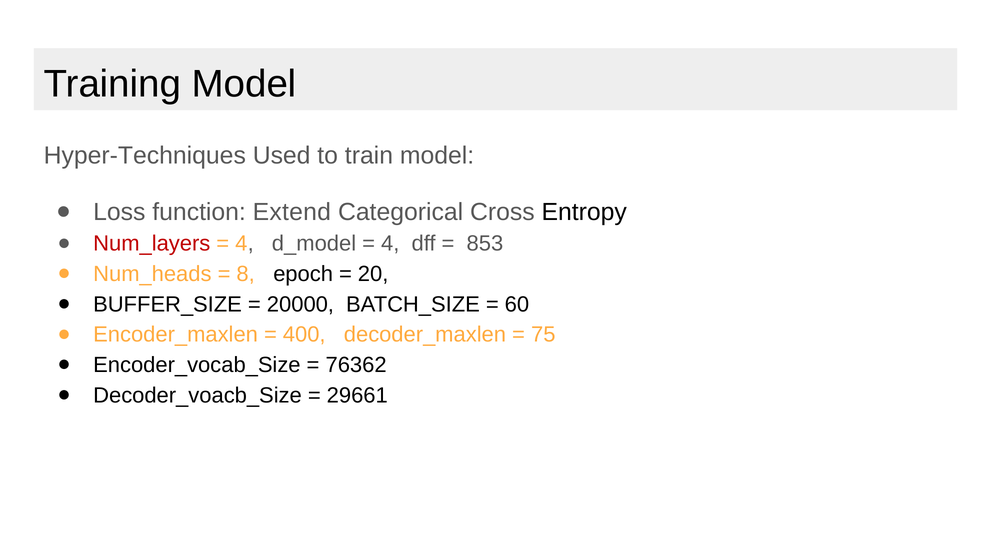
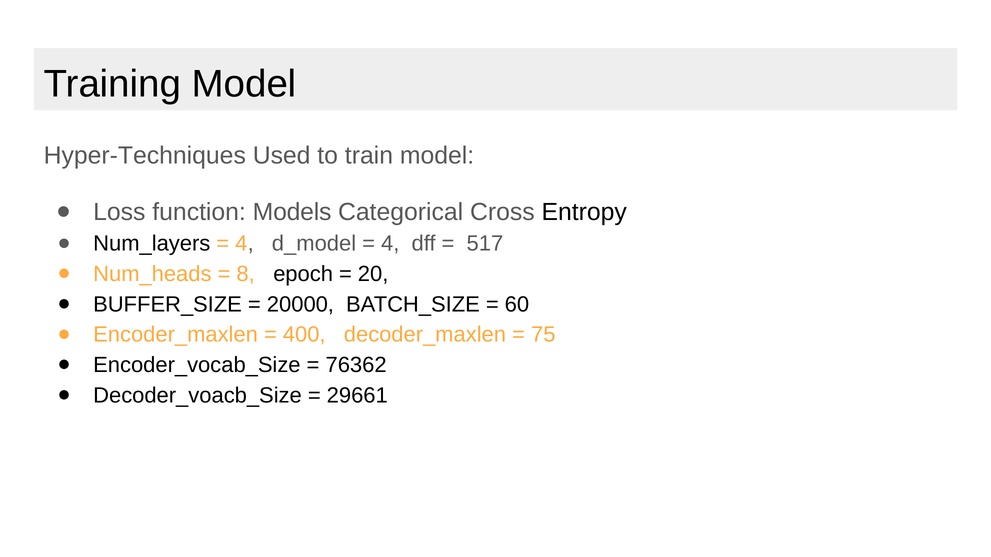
Extend: Extend -> Models
Num_layers colour: red -> black
853: 853 -> 517
